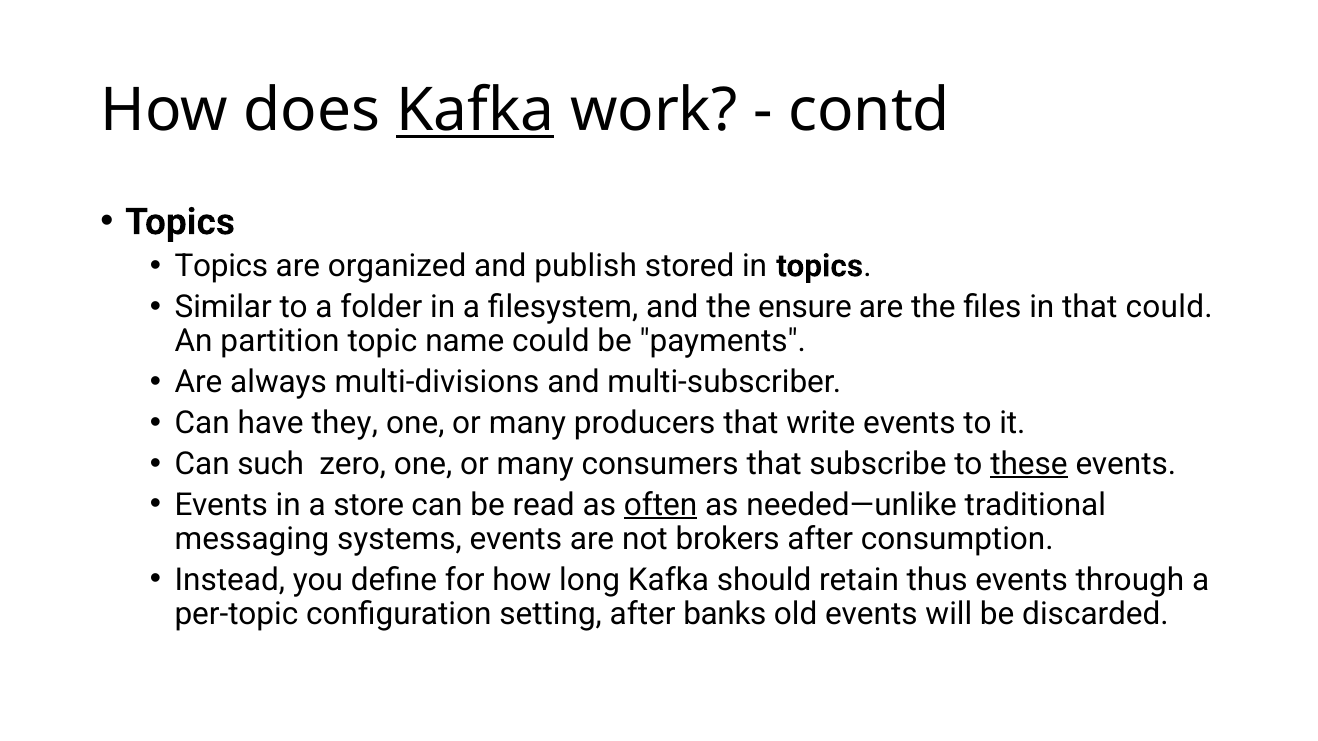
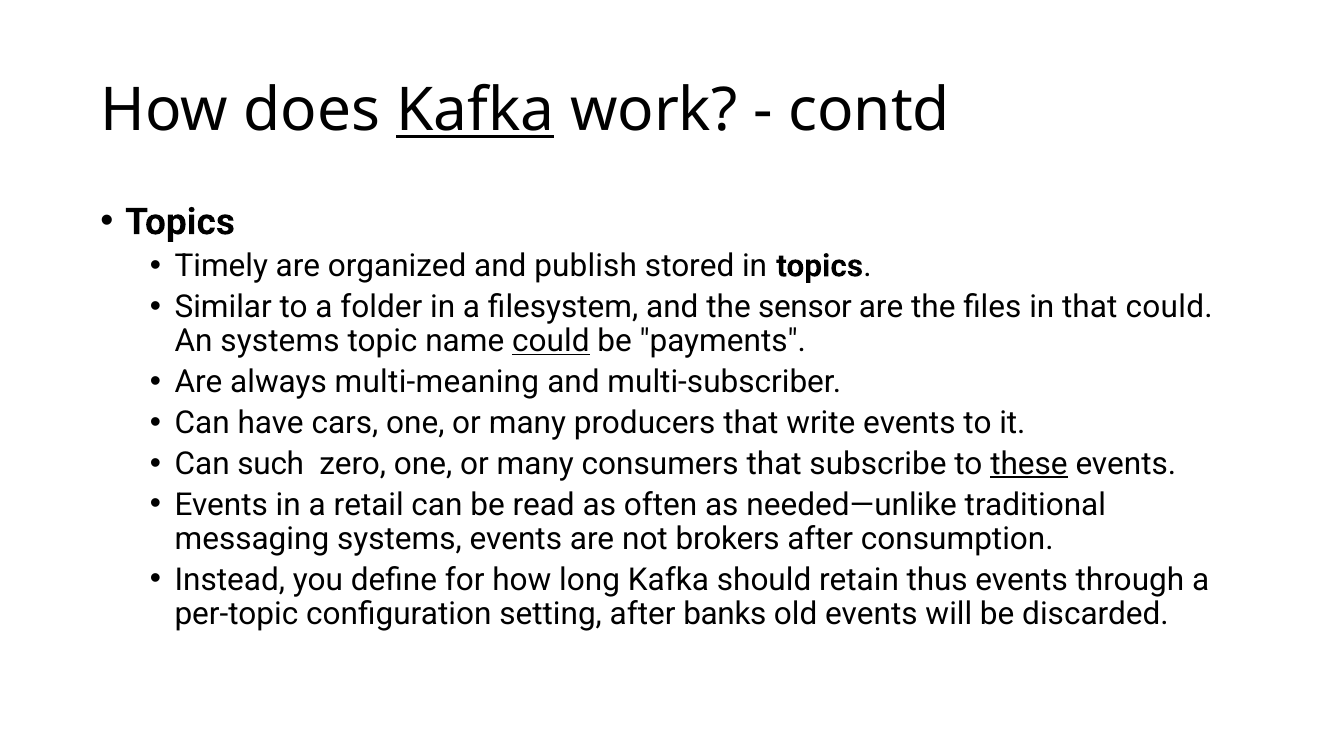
Topics at (221, 266): Topics -> Timely
ensure: ensure -> sensor
An partition: partition -> systems
could at (551, 341) underline: none -> present
multi-divisions: multi-divisions -> multi-meaning
they: they -> cars
store: store -> retail
often underline: present -> none
